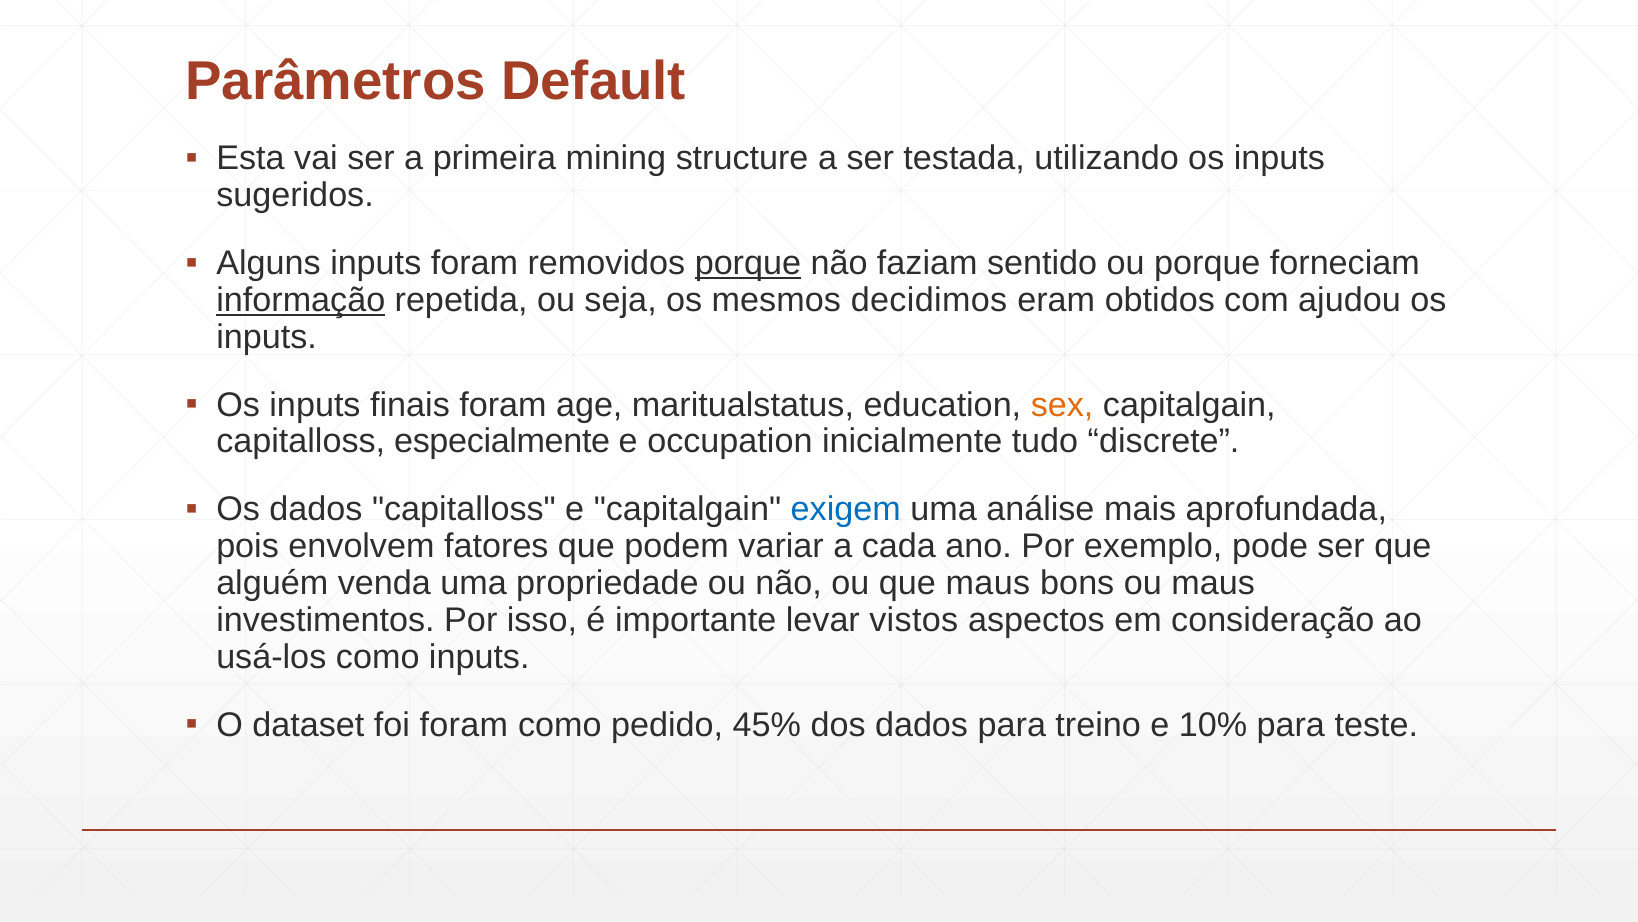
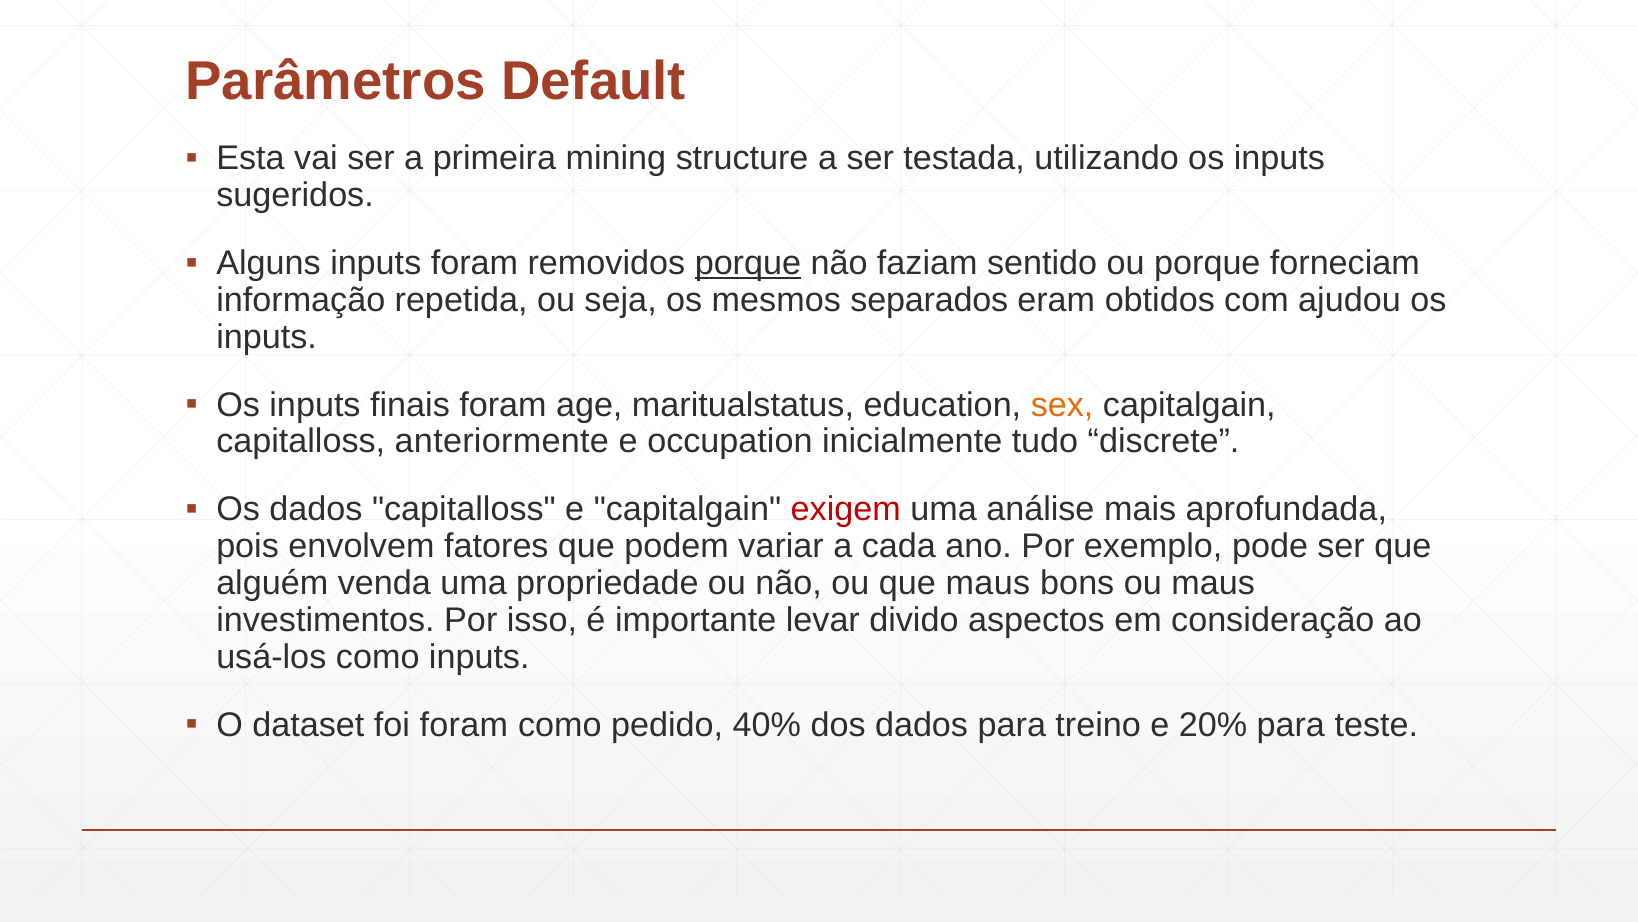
informação underline: present -> none
decidimos: decidimos -> separados
especialmente: especialmente -> anteriormente
exigem colour: blue -> red
vistos: vistos -> divido
45%: 45% -> 40%
10%: 10% -> 20%
